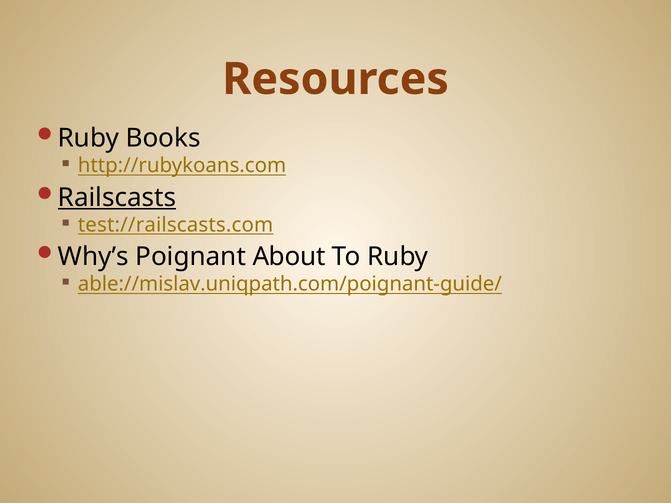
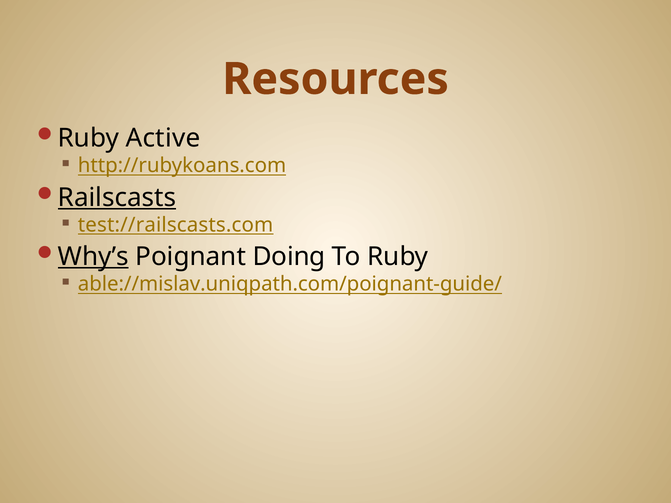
Books: Books -> Active
Why’s underline: none -> present
About: About -> Doing
